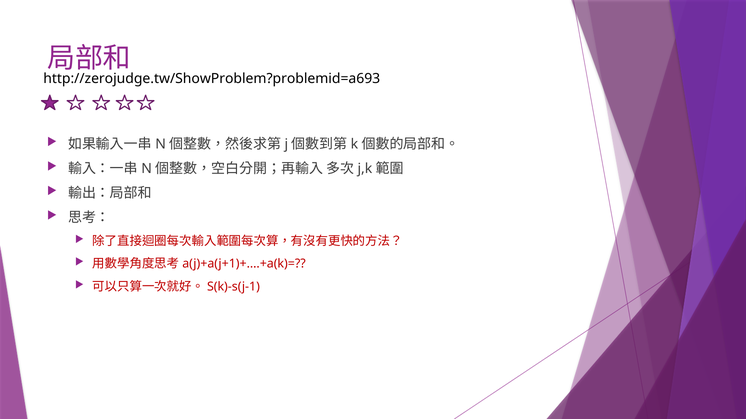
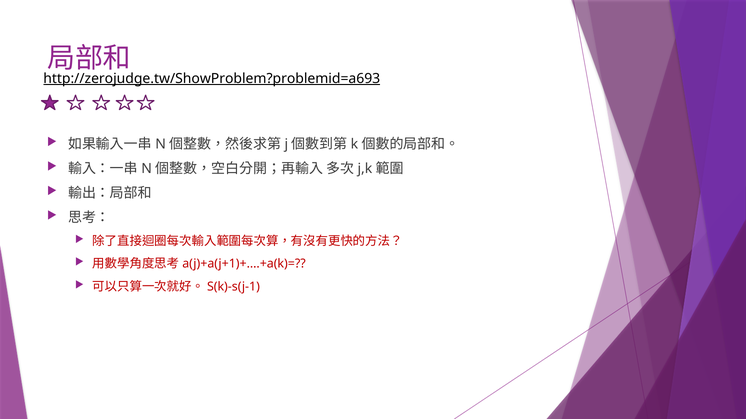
http://zerojudge.tw/ShowProblem?problemid=a693 underline: none -> present
